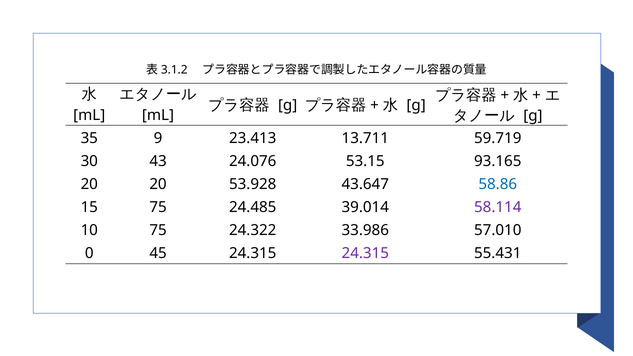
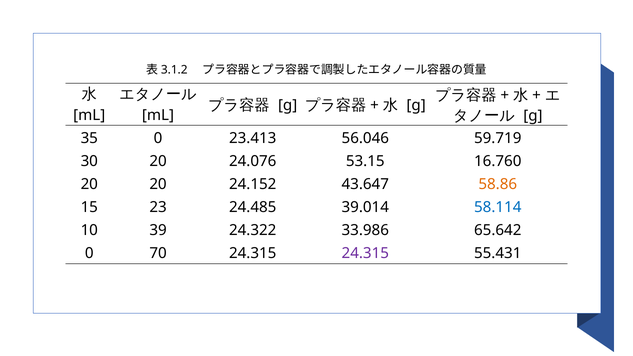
35 9: 9 -> 0
13.711: 13.711 -> 56.046
30 43: 43 -> 20
93.165: 93.165 -> 16.760
53.928: 53.928 -> 24.152
58.86 colour: blue -> orange
15 75: 75 -> 23
58.114 colour: purple -> blue
10 75: 75 -> 39
57.010: 57.010 -> 65.642
45: 45 -> 70
